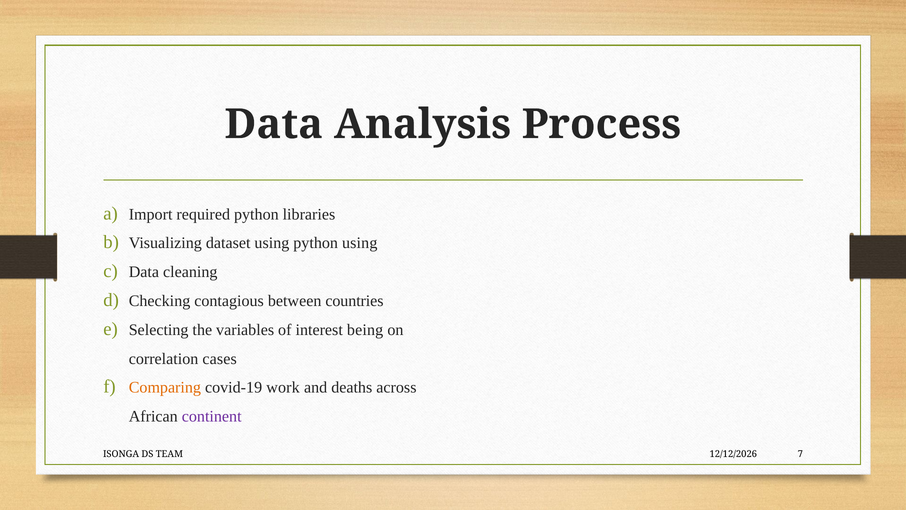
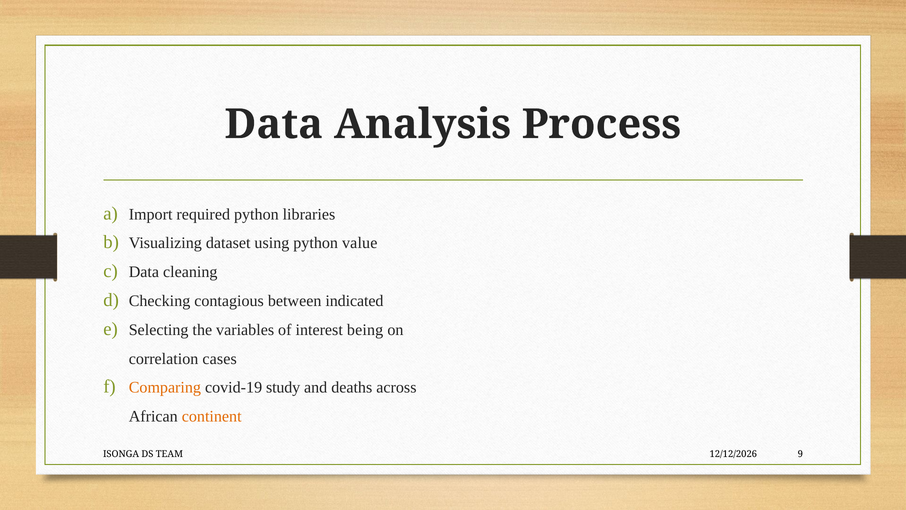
python using: using -> value
countries: countries -> indicated
work: work -> study
continent colour: purple -> orange
7: 7 -> 9
